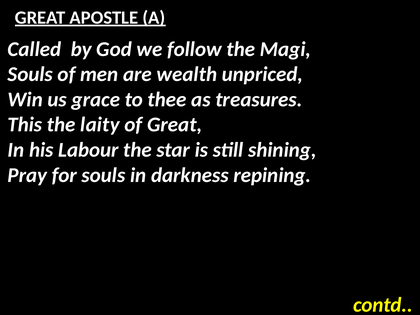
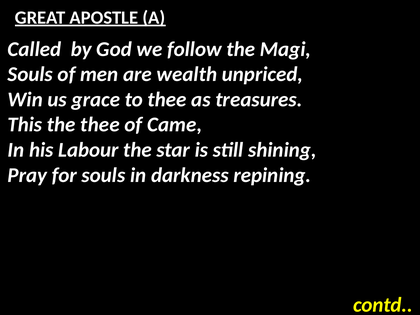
the laity: laity -> thee
of Great: Great -> Came
